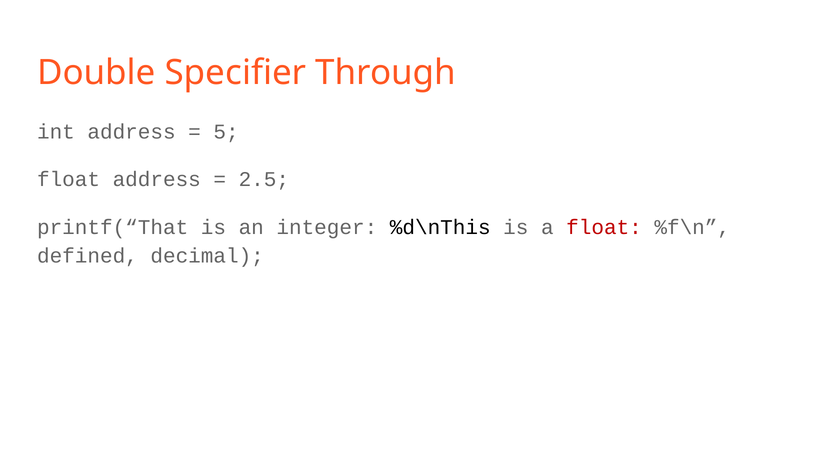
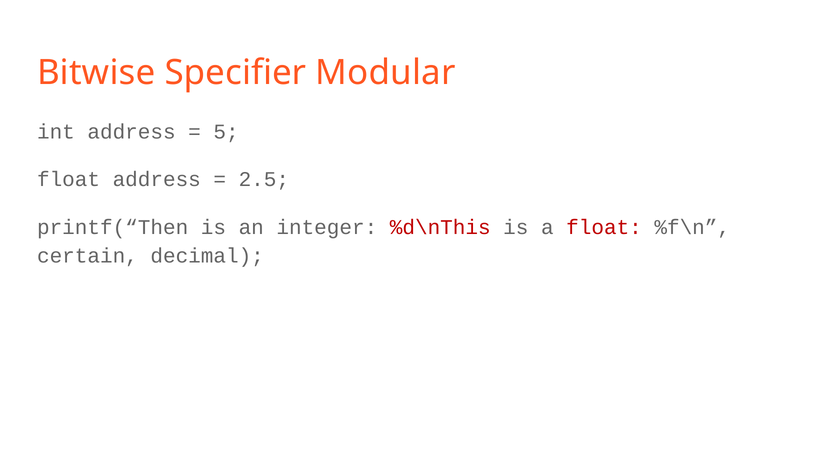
Double: Double -> Bitwise
Through: Through -> Modular
printf(“That: printf(“That -> printf(“Then
%d\nThis colour: black -> red
defined: defined -> certain
